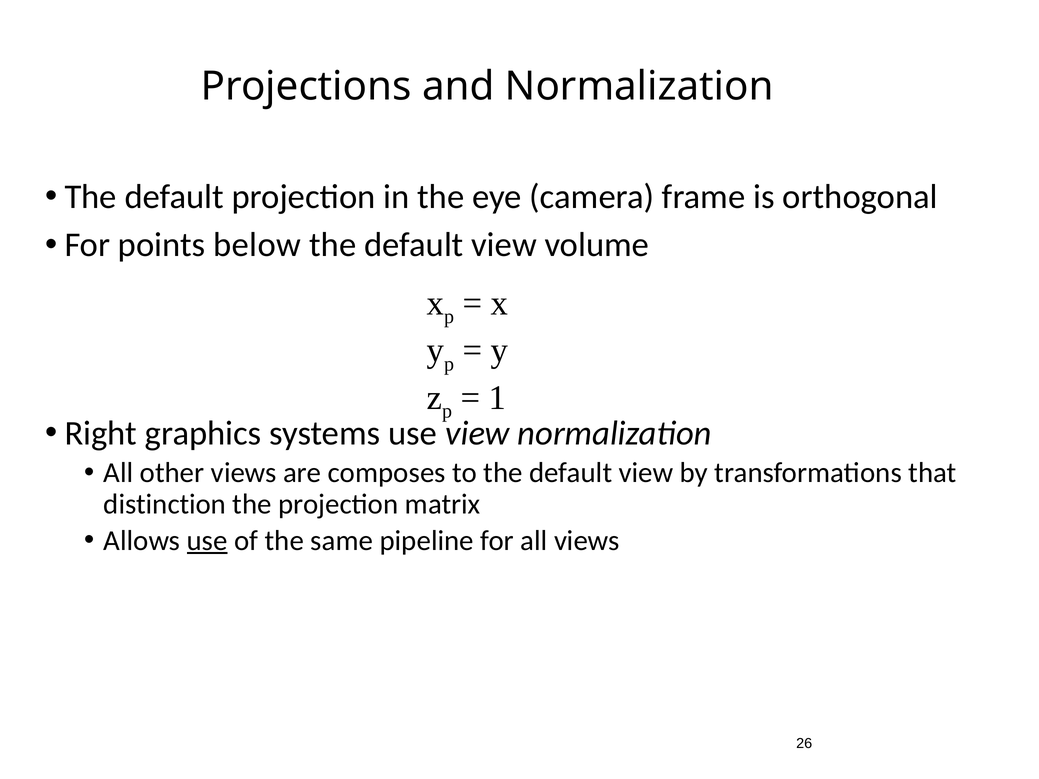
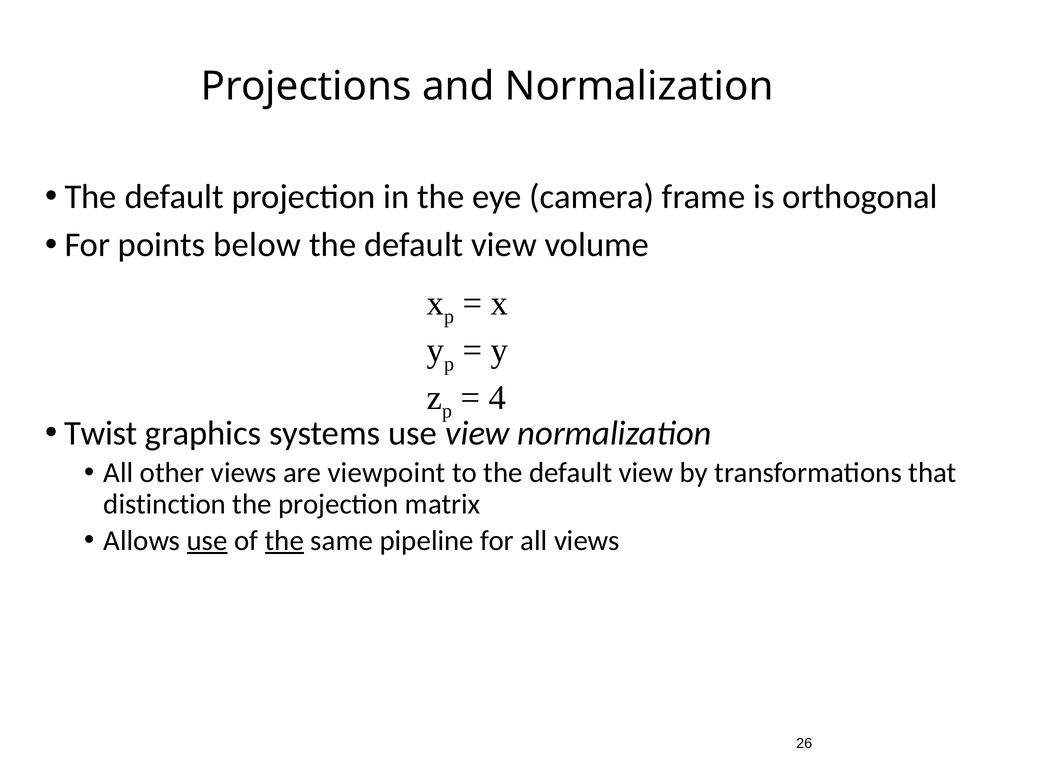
1: 1 -> 4
Right: Right -> Twist
composes: composes -> viewpoint
the at (284, 541) underline: none -> present
